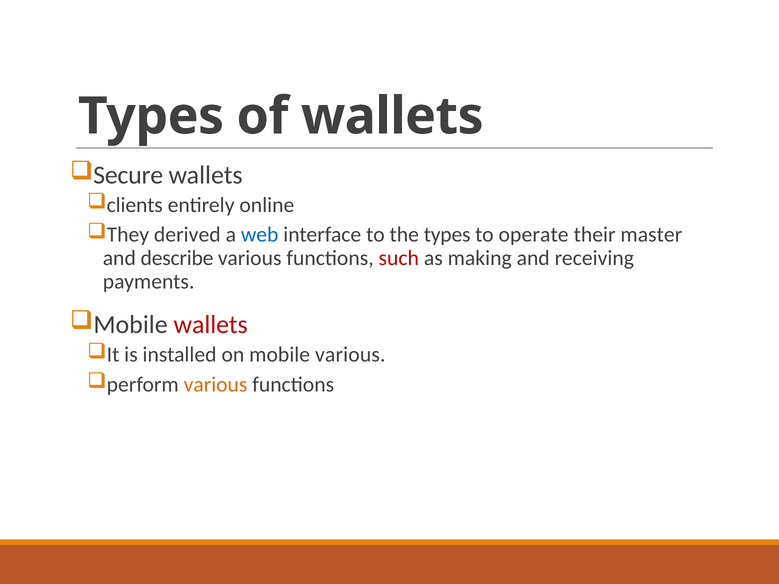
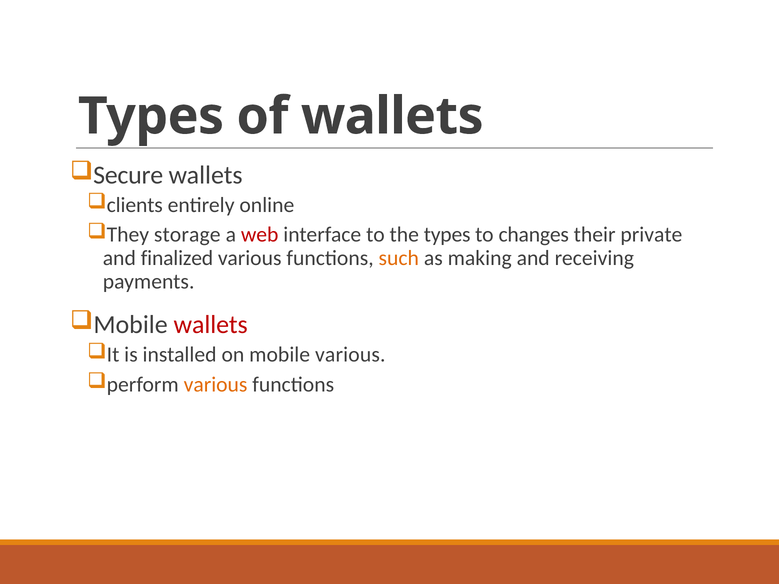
derived: derived -> storage
web colour: blue -> red
operate: operate -> changes
master: master -> private
describe: describe -> finalized
such colour: red -> orange
